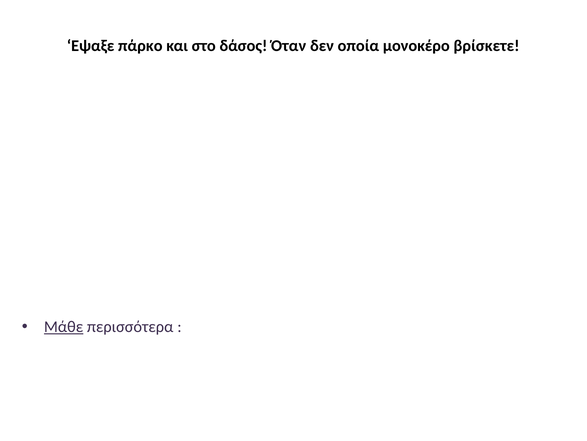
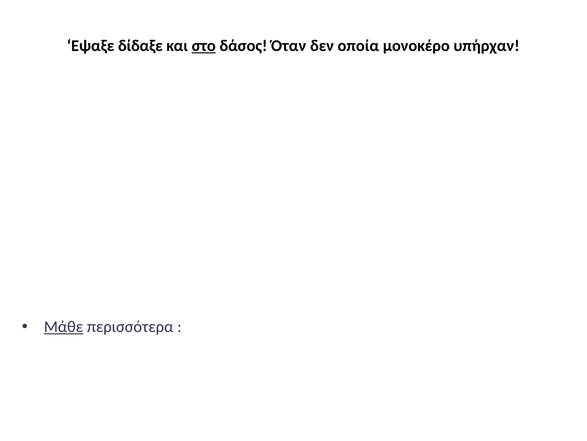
πάρκο: πάρκο -> δίδαξε
στο underline: none -> present
βρίσκετε: βρίσκετε -> υπήρχαν
